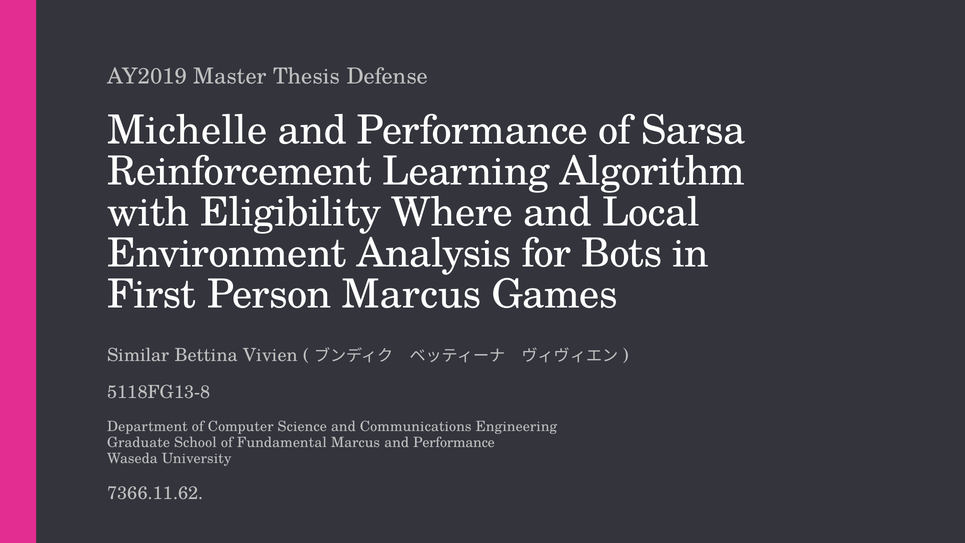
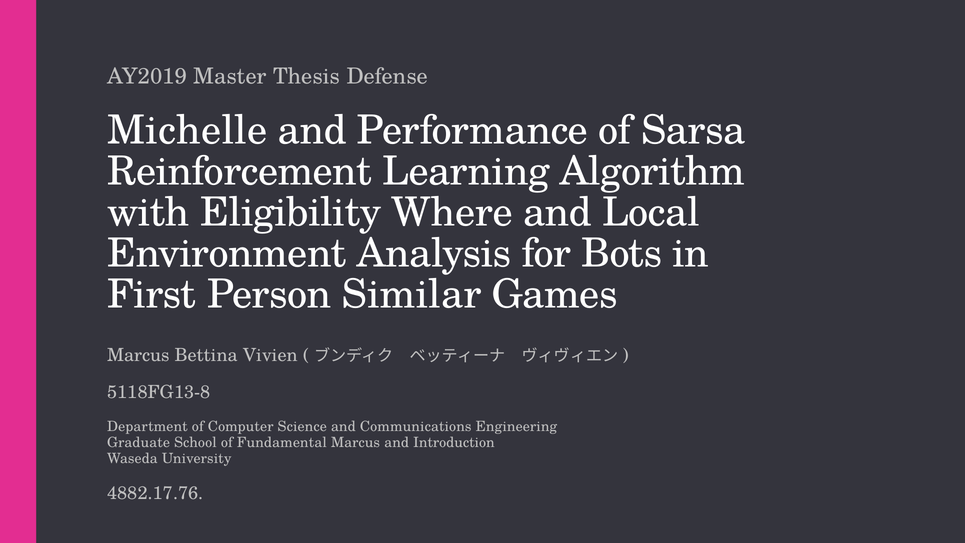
Person Marcus: Marcus -> Similar
Similar at (138, 355): Similar -> Marcus
Performance at (454, 443): Performance -> Introduction
7366.11.62: 7366.11.62 -> 4882.17.76
